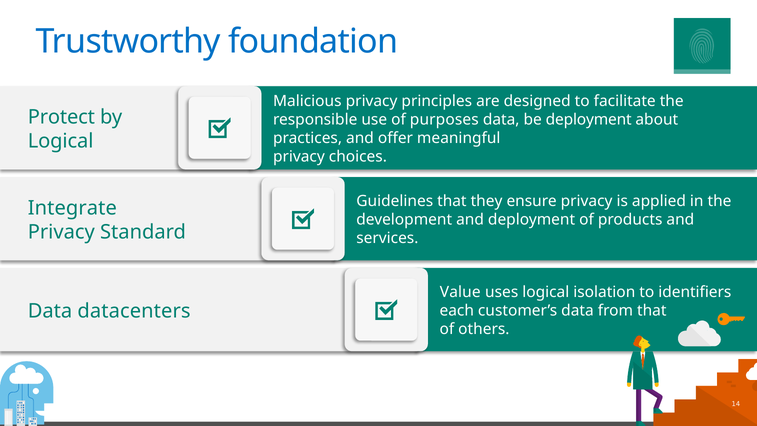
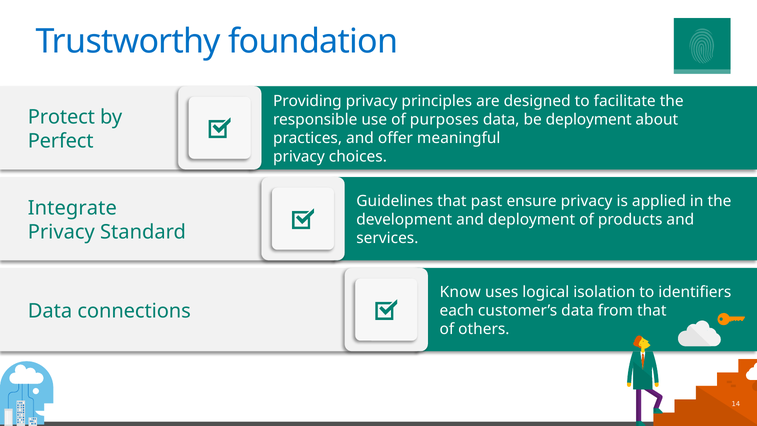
Malicious: Malicious -> Providing
Logical at (61, 141): Logical -> Perfect
they: they -> past
Value: Value -> Know
datacenters: datacenters -> connections
